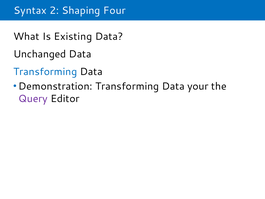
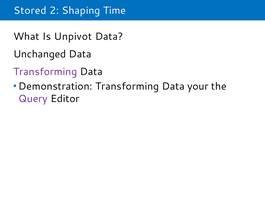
Syntax: Syntax -> Stored
Four: Four -> Time
Existing: Existing -> Unpivot
Transforming at (45, 72) colour: blue -> purple
